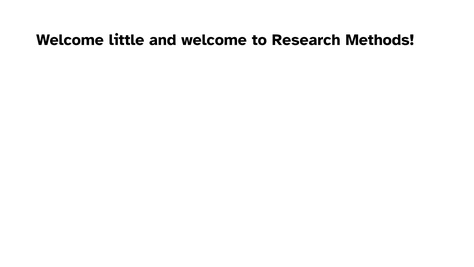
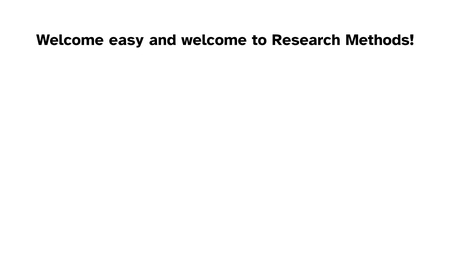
little: little -> easy
